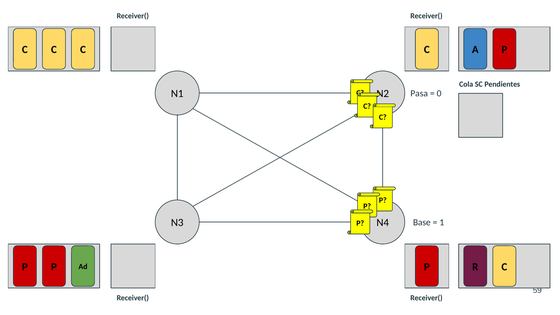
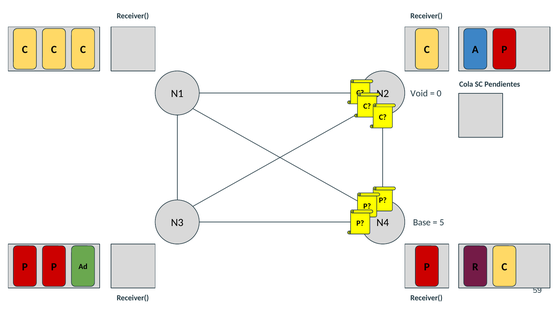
Pasa: Pasa -> Void
1: 1 -> 5
